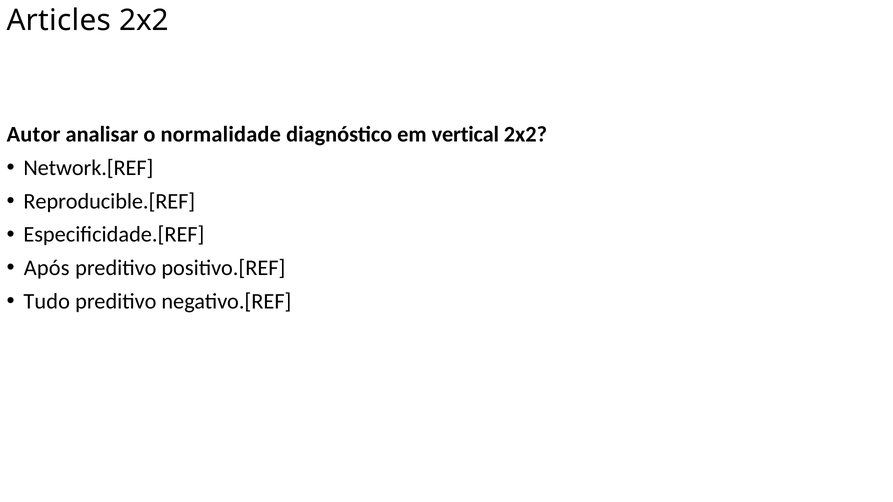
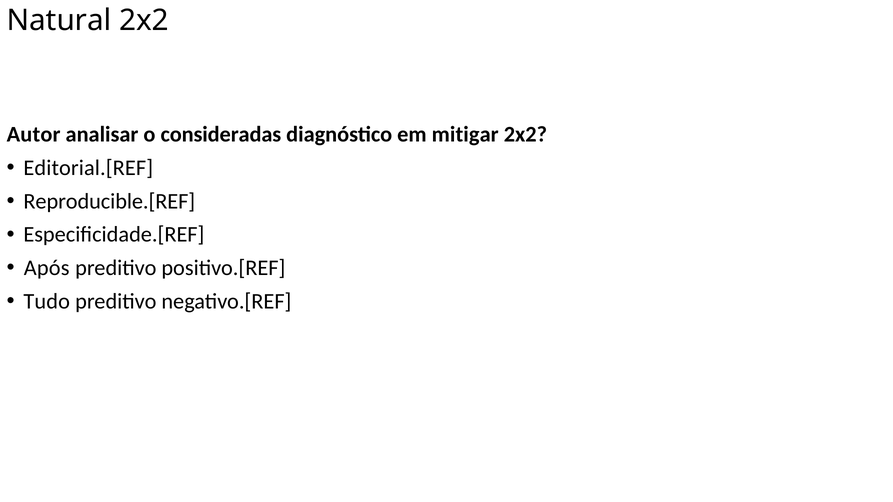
Articles: Articles -> Natural
normalidade: normalidade -> consideradas
vertical: vertical -> mitigar
Network.[REF: Network.[REF -> Editorial.[REF
